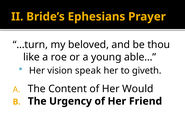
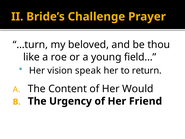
Ephesians: Ephesians -> Challenge
able…: able… -> field…
giveth: giveth -> return
